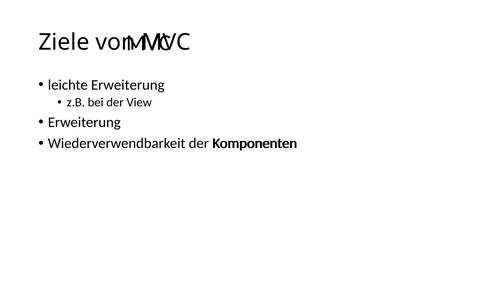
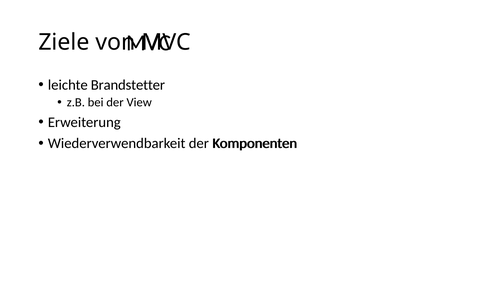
leichte Erweiterung: Erweiterung -> Brandstetter
